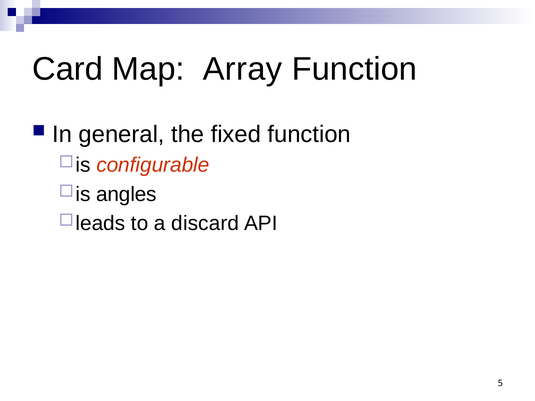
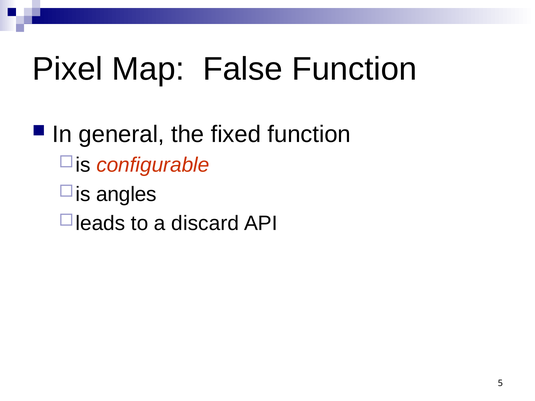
Card: Card -> Pixel
Array: Array -> False
